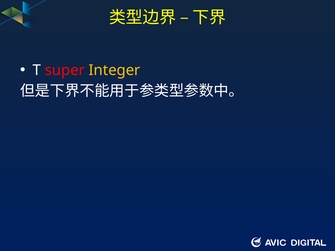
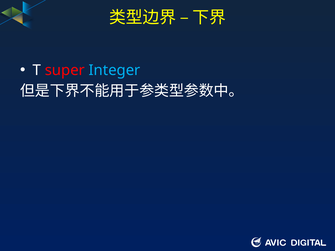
Integer colour: yellow -> light blue
